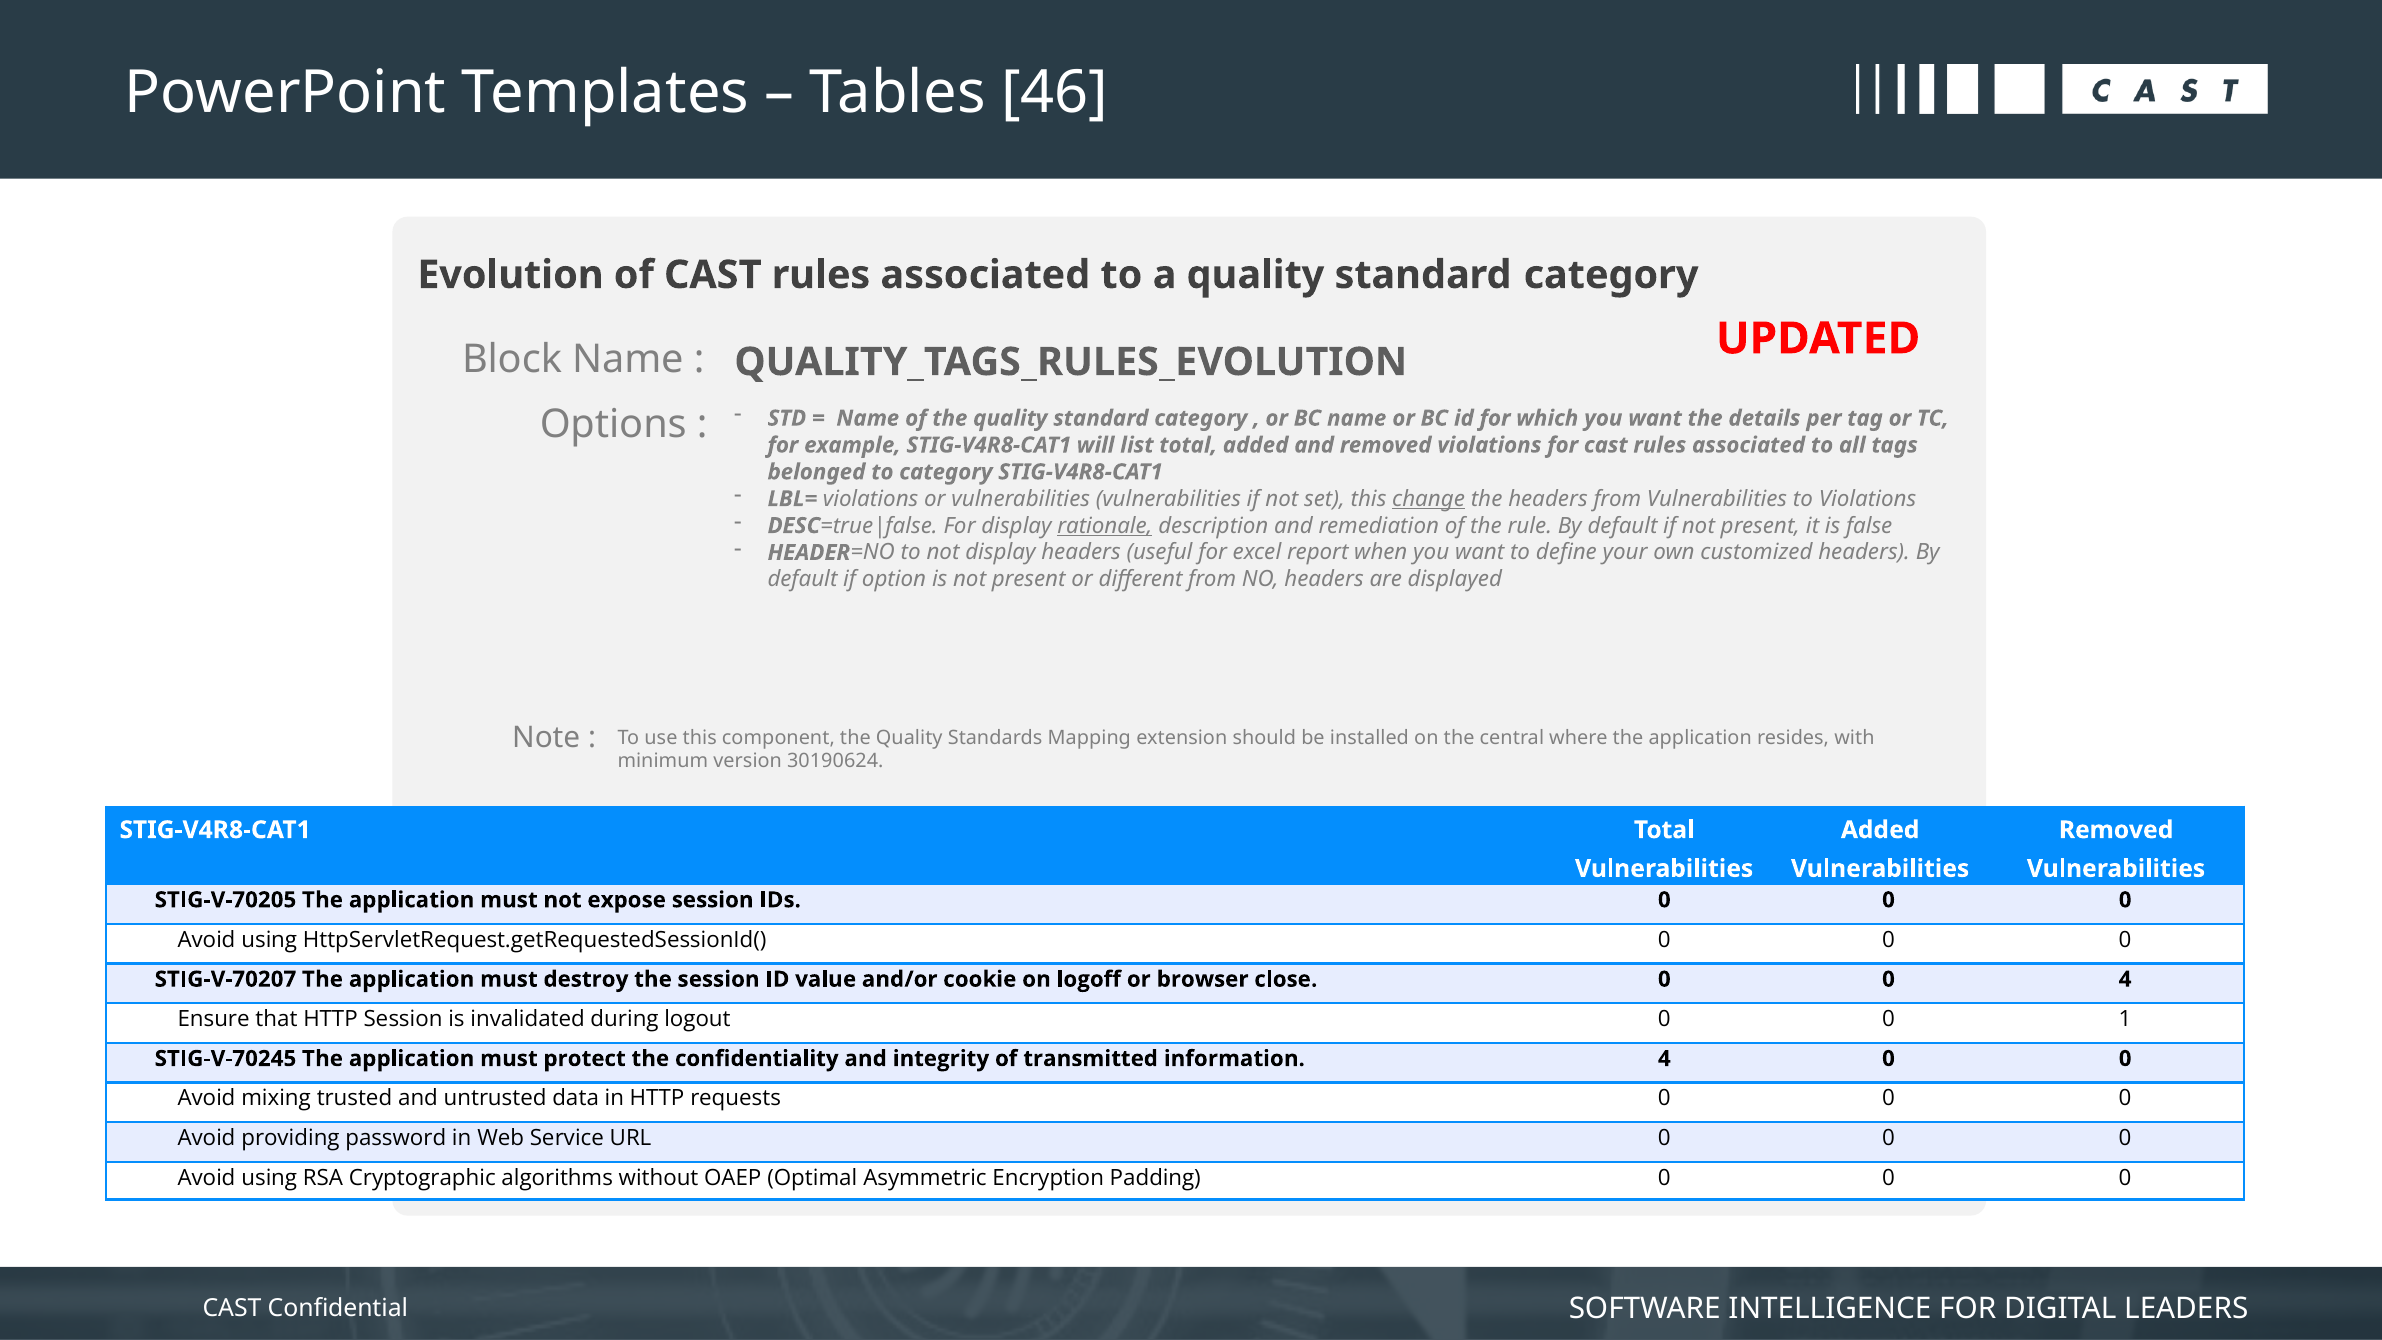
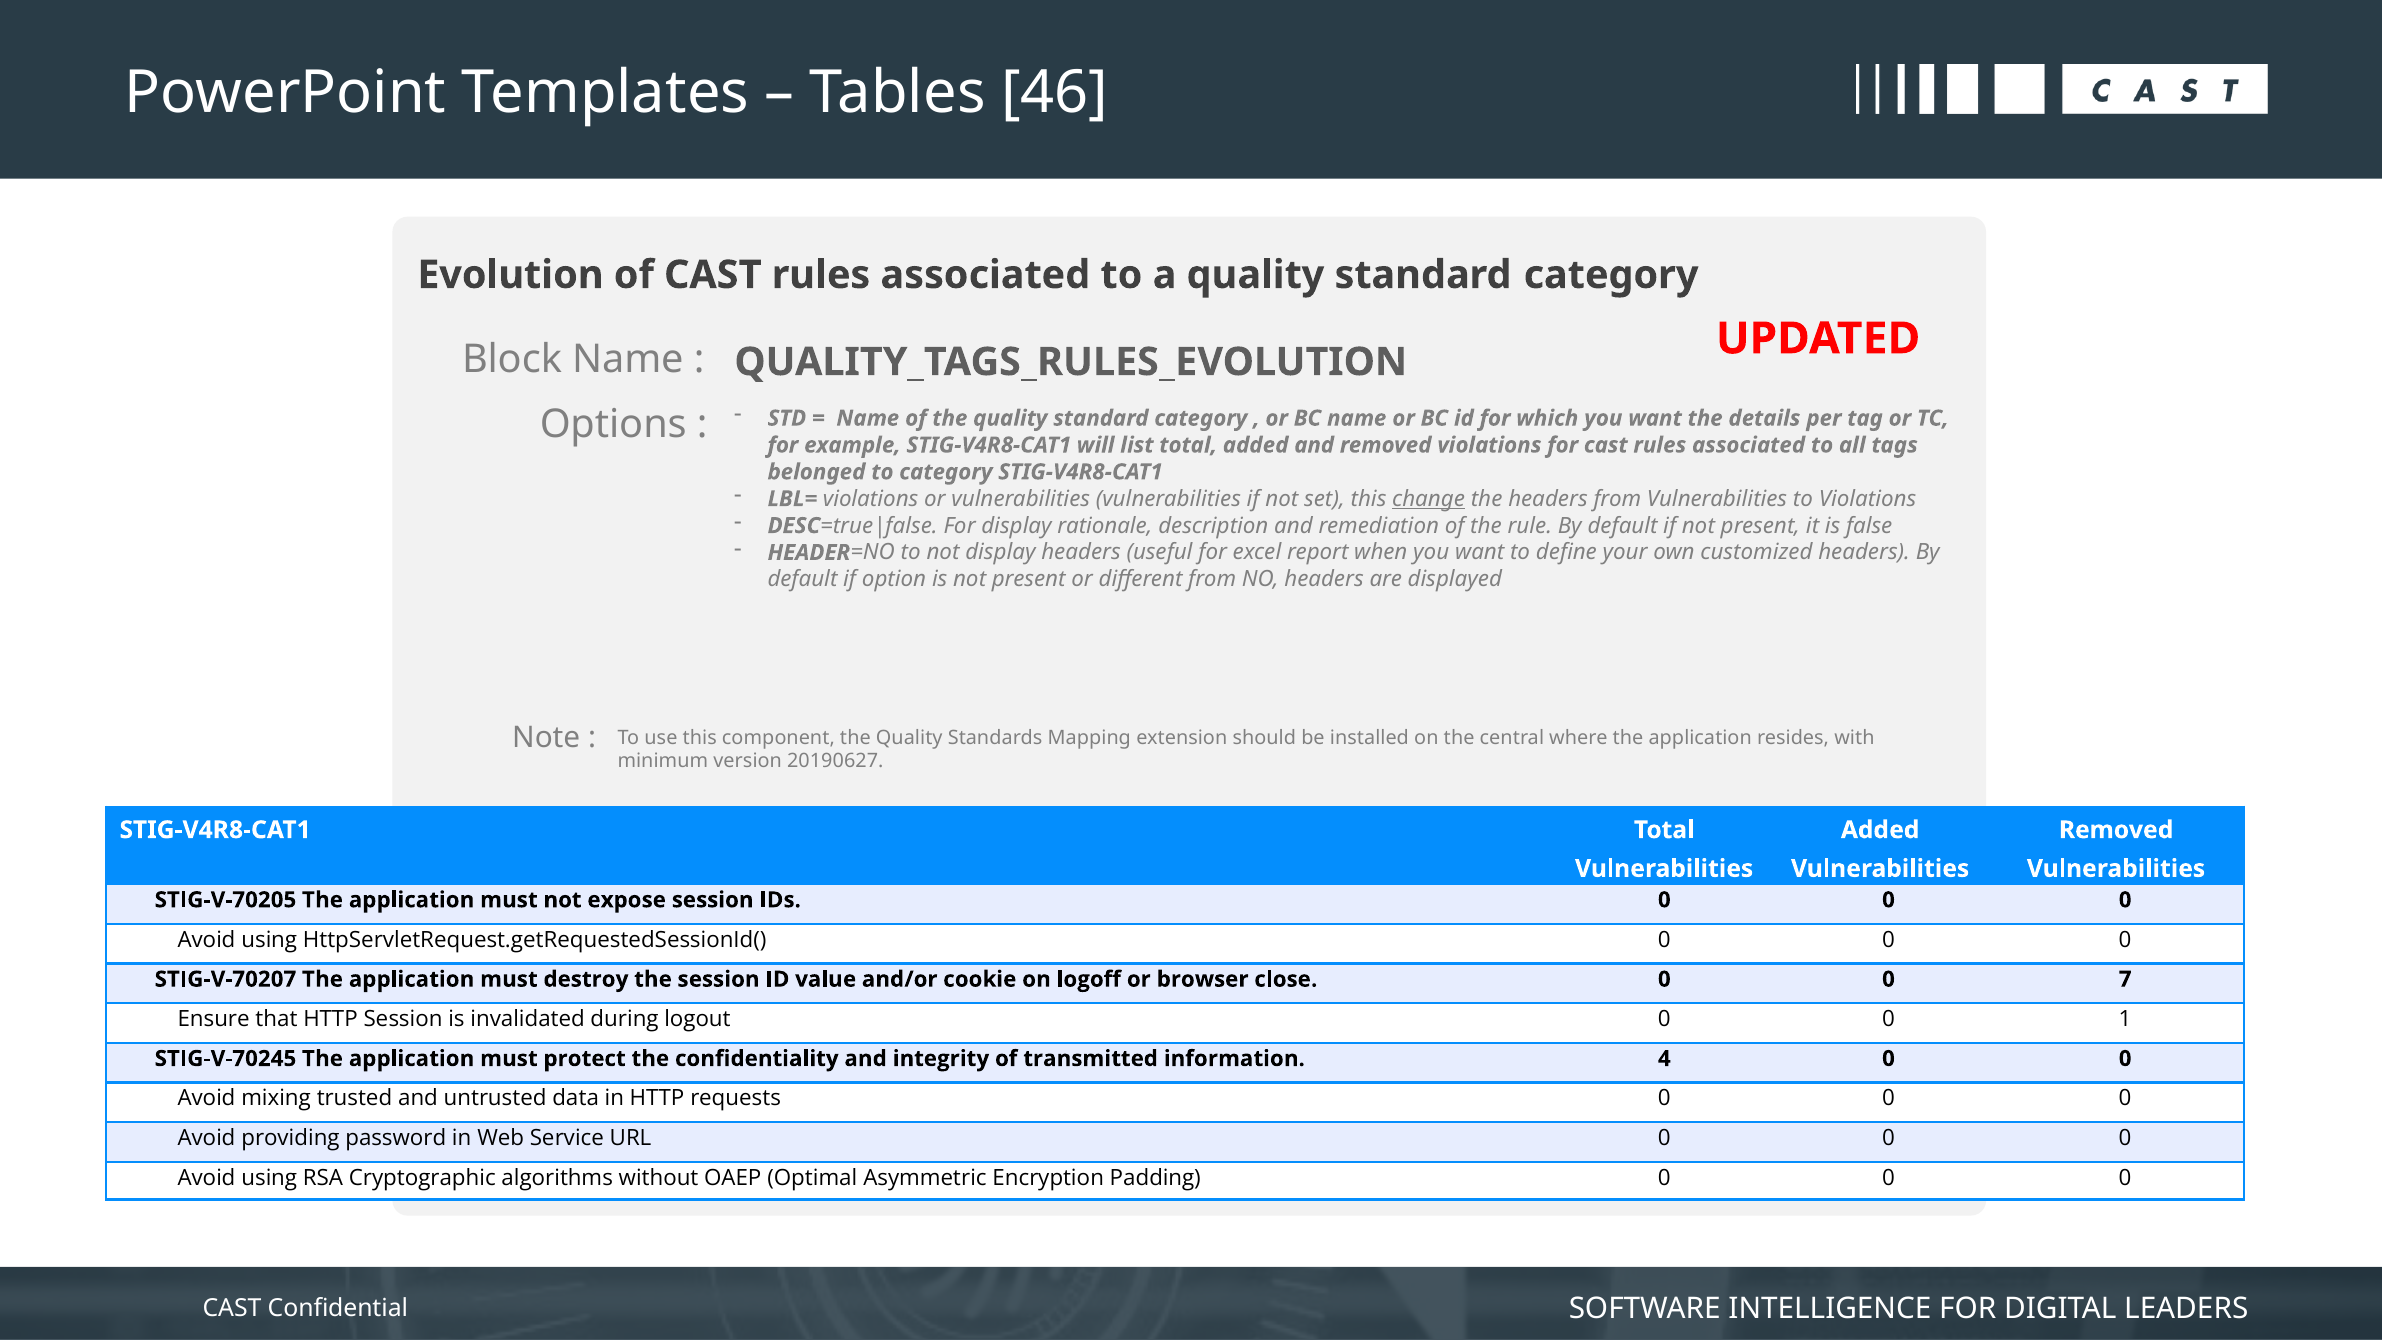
rationale underline: present -> none
30190624: 30190624 -> 20190627
0 4: 4 -> 7
